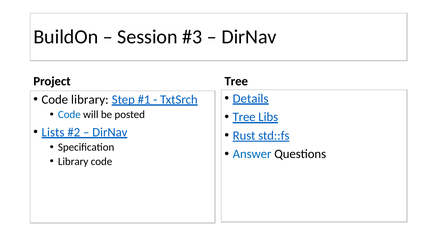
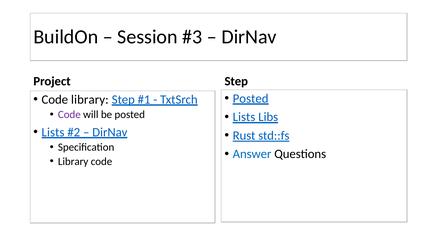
Tree at (236, 81): Tree -> Step
Details at (251, 98): Details -> Posted
Code at (69, 115) colour: blue -> purple
Tree at (244, 117): Tree -> Lists
